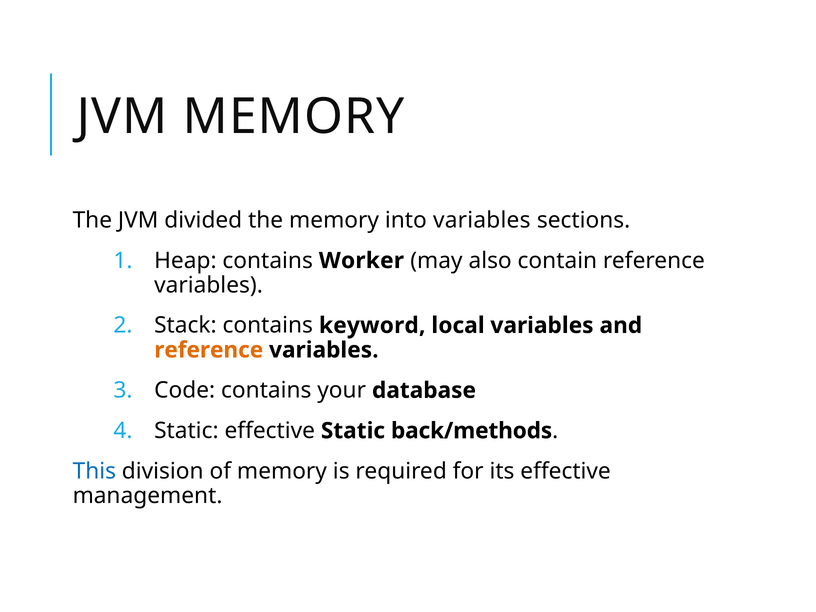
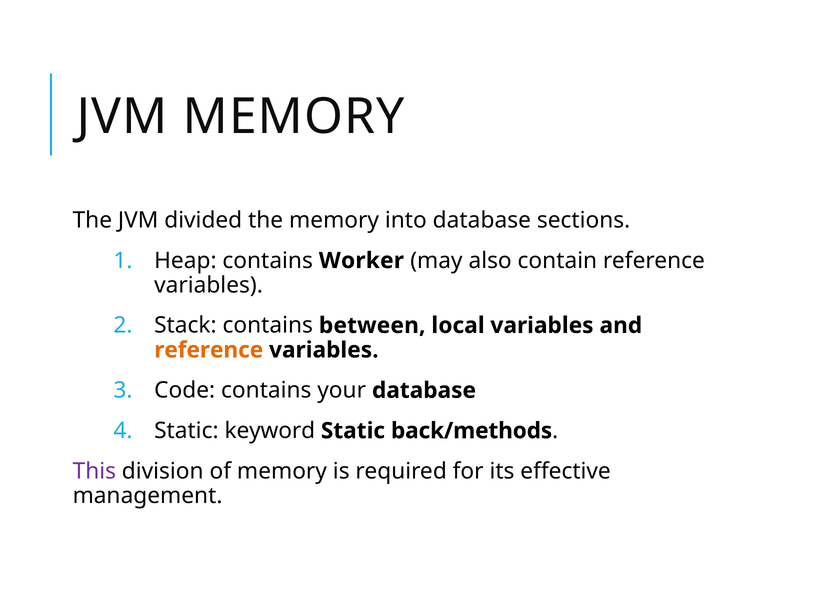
into variables: variables -> database
keyword: keyword -> between
Static effective: effective -> keyword
This colour: blue -> purple
